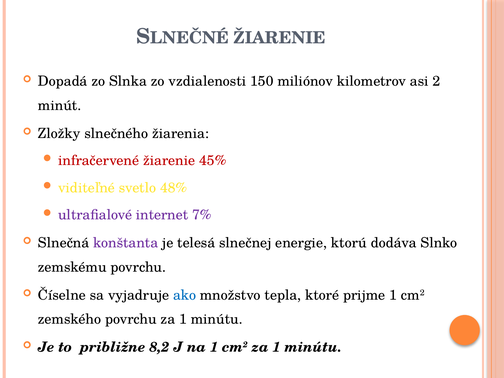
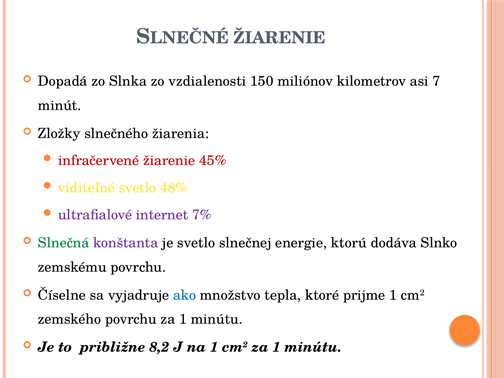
2: 2 -> 7
Slnečná colour: black -> green
je telesá: telesá -> svetlo
